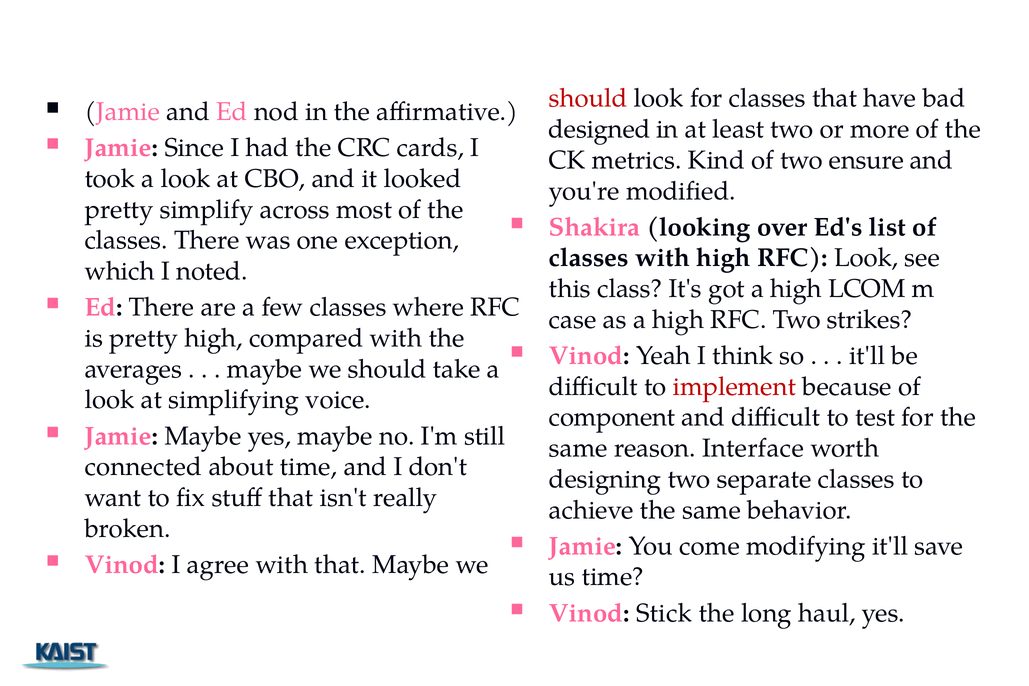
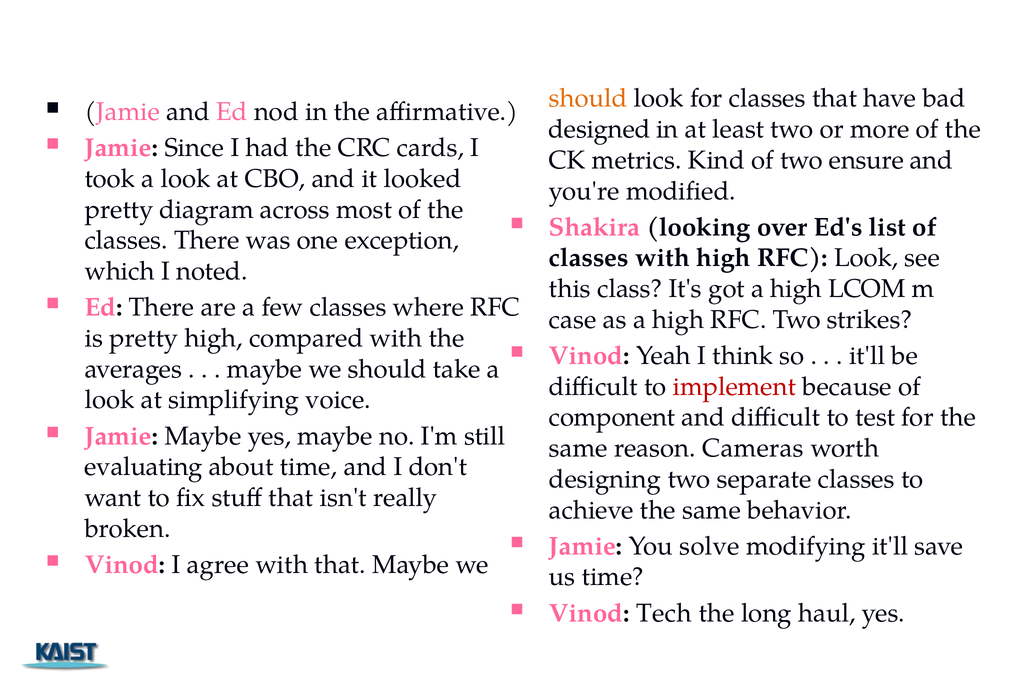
should at (588, 99) colour: red -> orange
simplify: simplify -> diagram
Interface: Interface -> Cameras
connected: connected -> evaluating
come: come -> solve
Stick: Stick -> Tech
